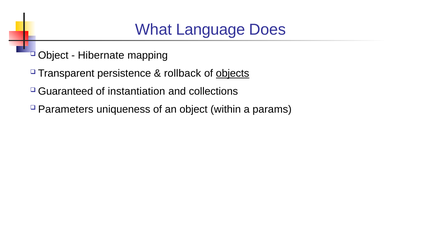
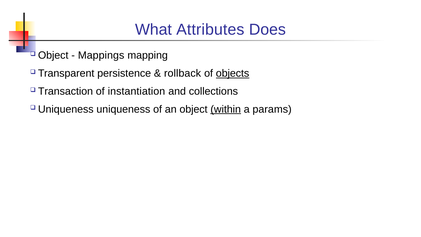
Language: Language -> Attributes
Hibernate: Hibernate -> Mappings
Guaranteed: Guaranteed -> Transaction
Parameters at (66, 109): Parameters -> Uniqueness
within underline: none -> present
